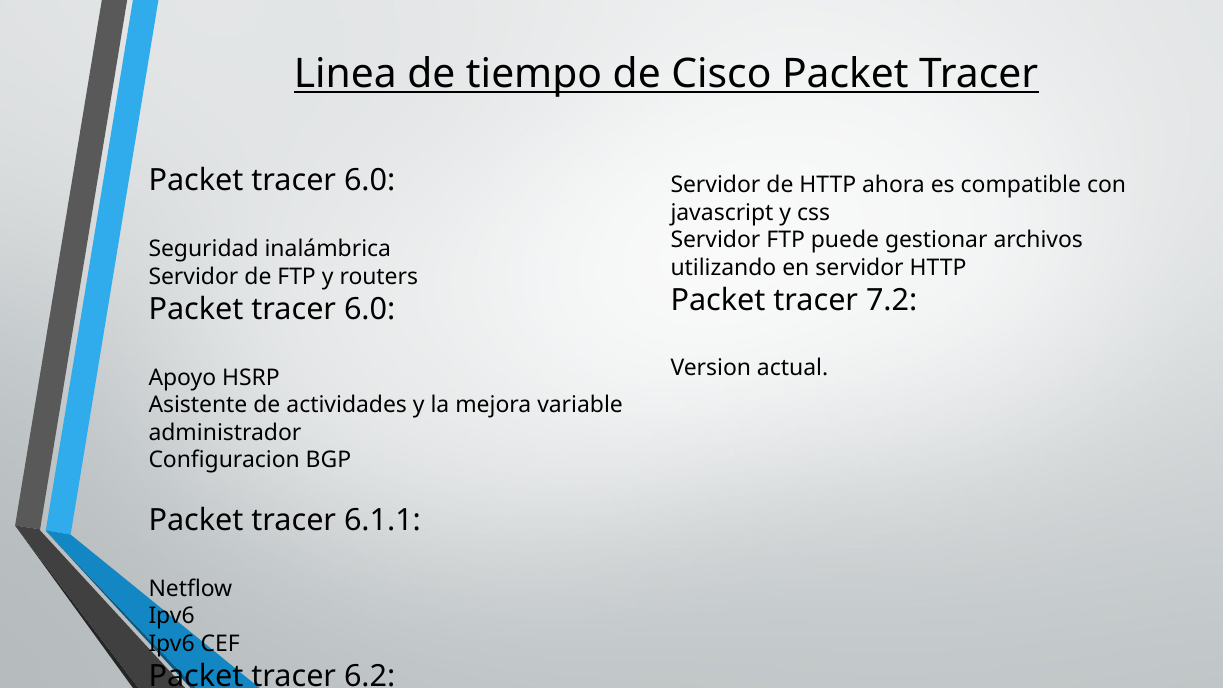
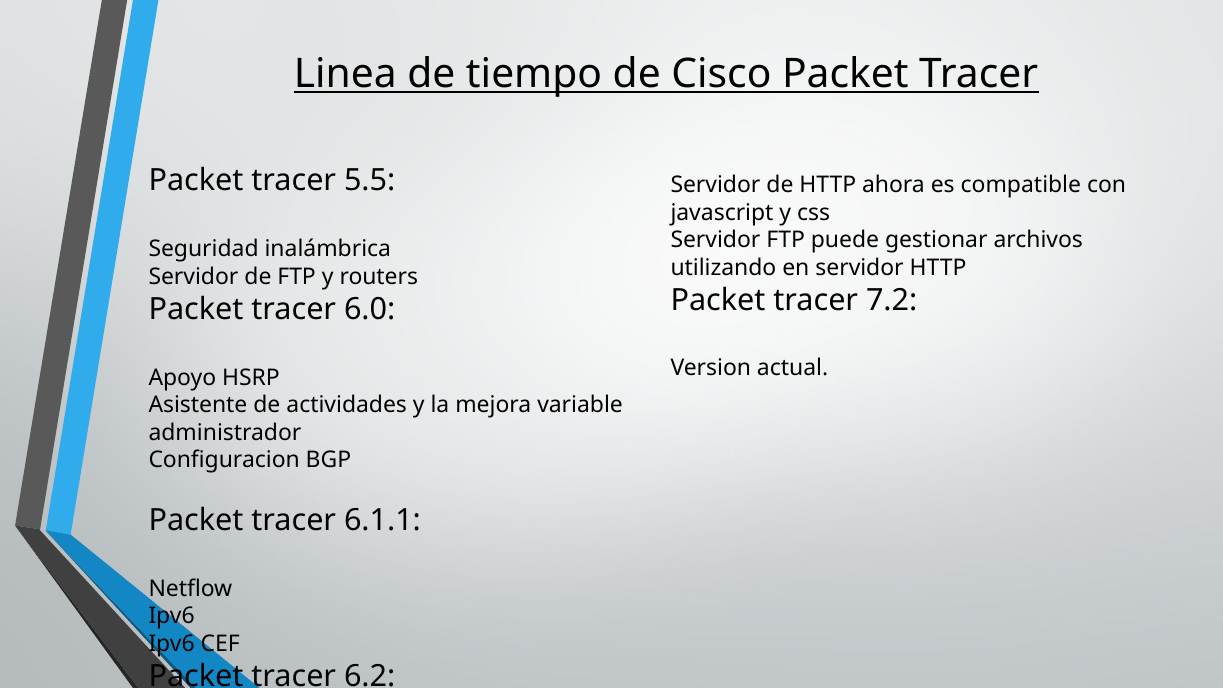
6.0 at (370, 181): 6.0 -> 5.5
